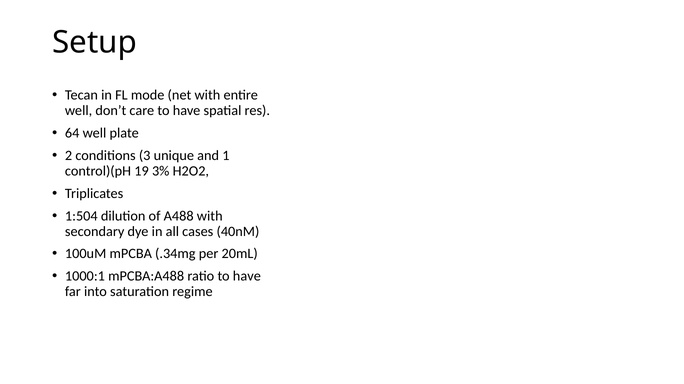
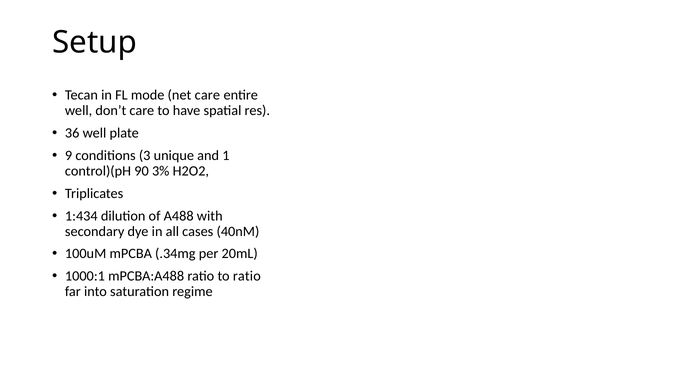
net with: with -> care
64: 64 -> 36
2: 2 -> 9
19: 19 -> 90
1:504: 1:504 -> 1:434
ratio to have: have -> ratio
